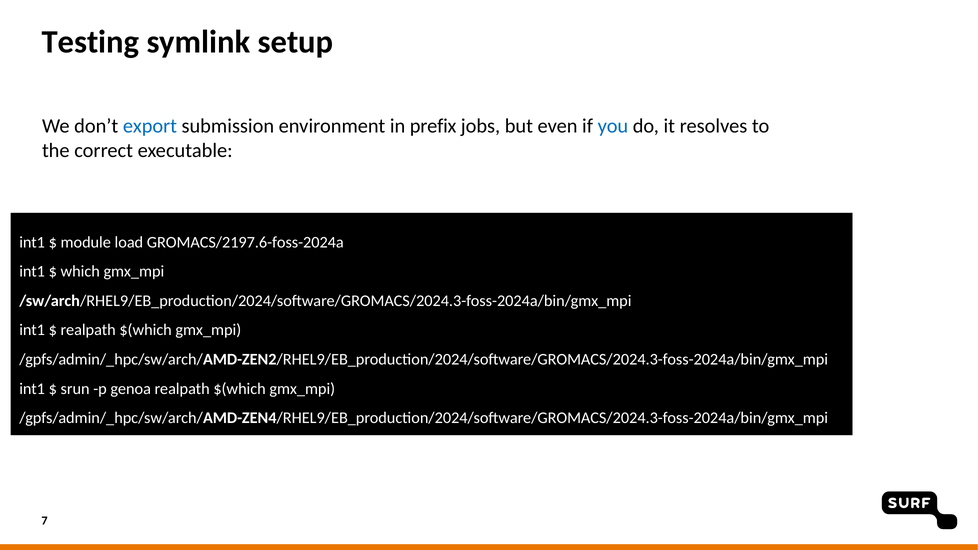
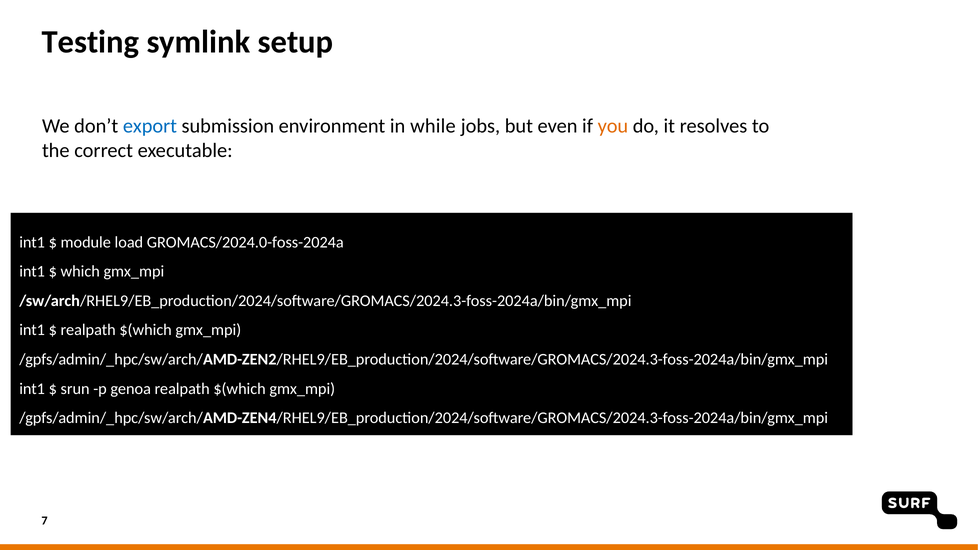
prefix: prefix -> while
you colour: blue -> orange
GROMACS/2197.6-foss-2024a: GROMACS/2197.6-foss-2024a -> GROMACS/2024.0-foss-2024a
